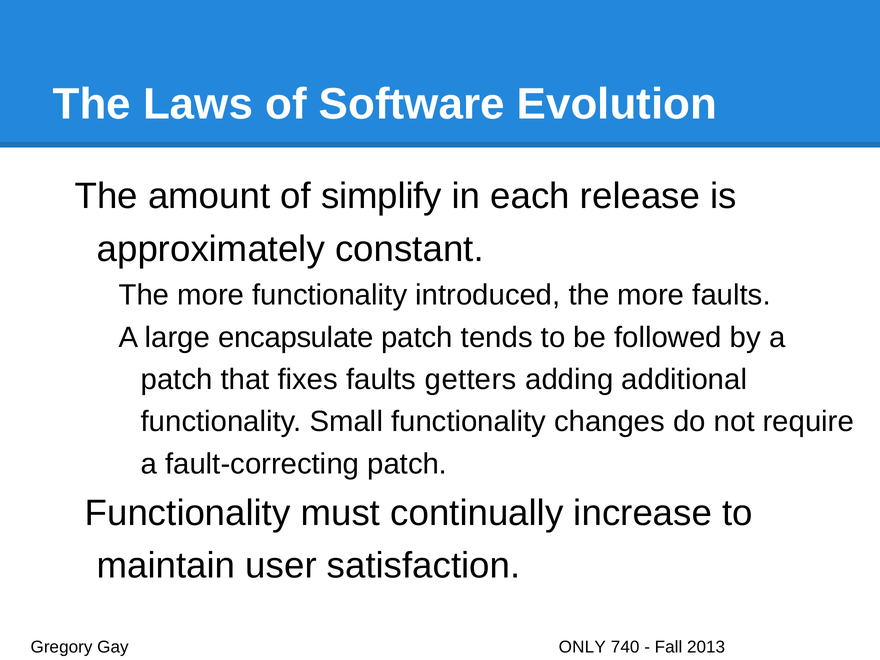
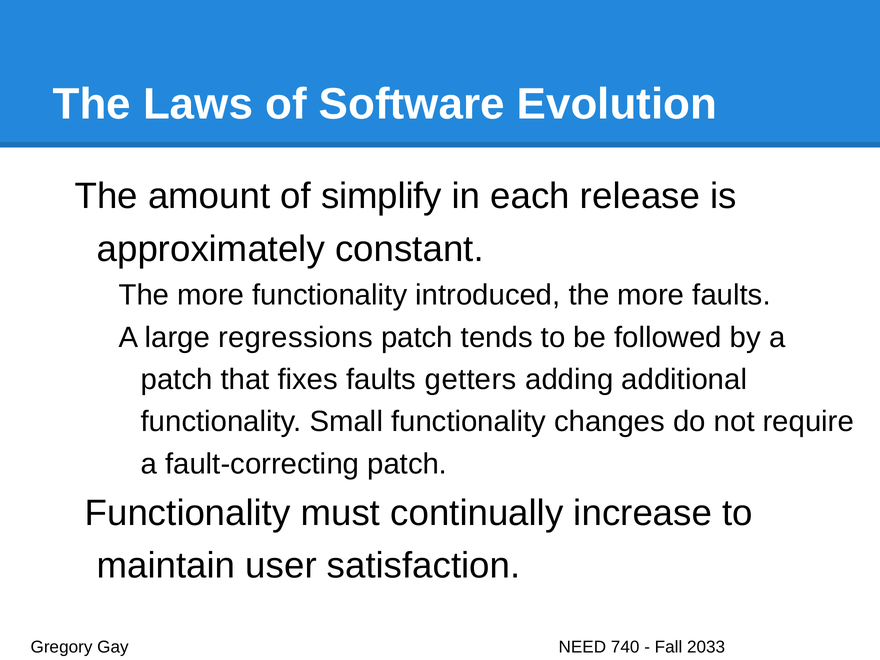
encapsulate: encapsulate -> regressions
ONLY: ONLY -> NEED
2013: 2013 -> 2033
